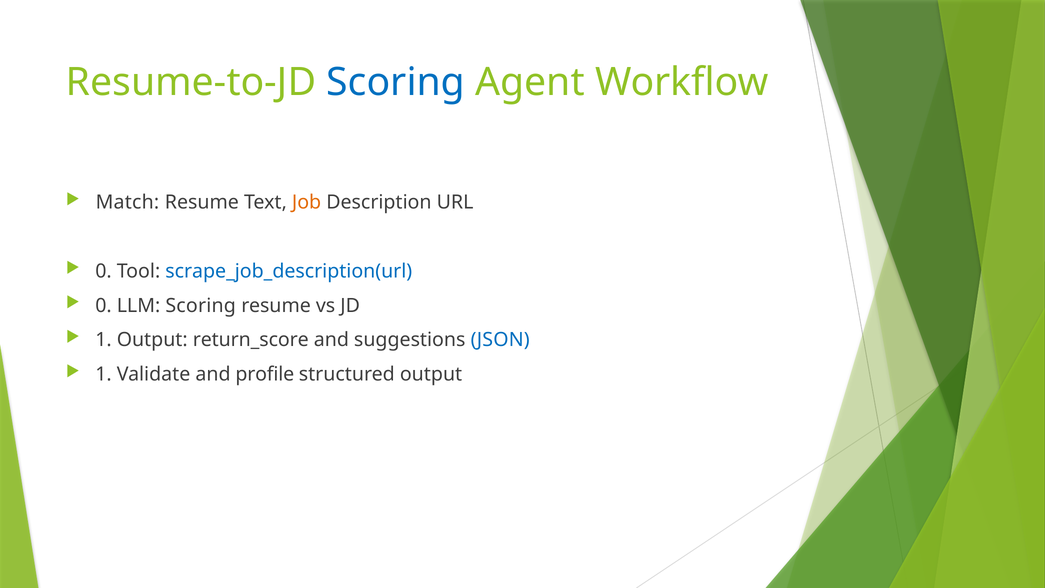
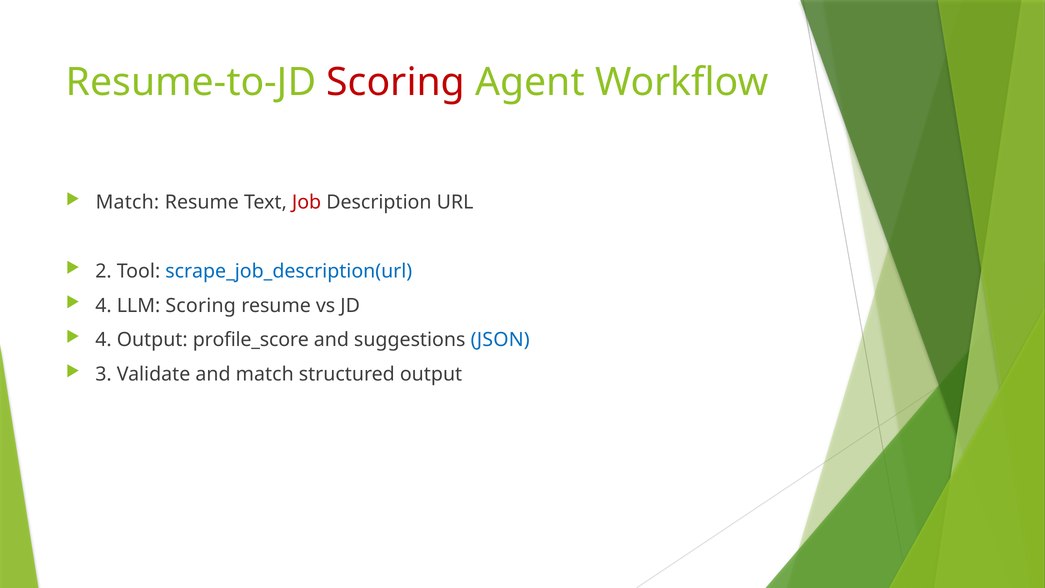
Scoring at (396, 82) colour: blue -> red
Job colour: orange -> red
0 at (103, 271): 0 -> 2
0 at (103, 305): 0 -> 4
1 at (103, 340): 1 -> 4
return_score: return_score -> profile_score
1 at (103, 374): 1 -> 3
and profile: profile -> match
